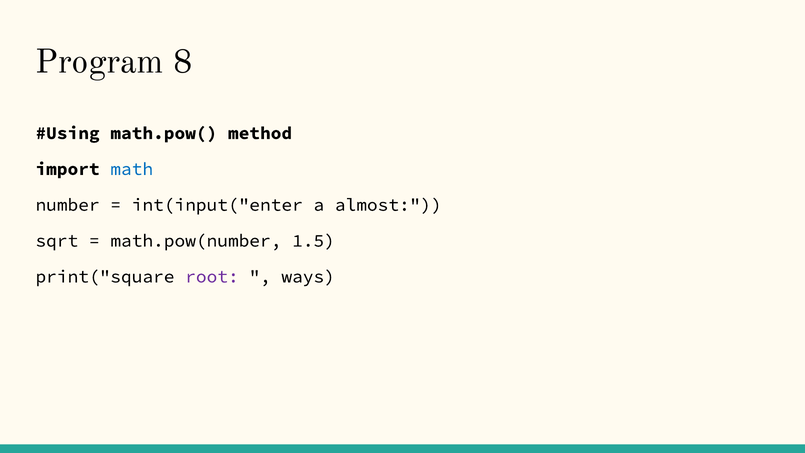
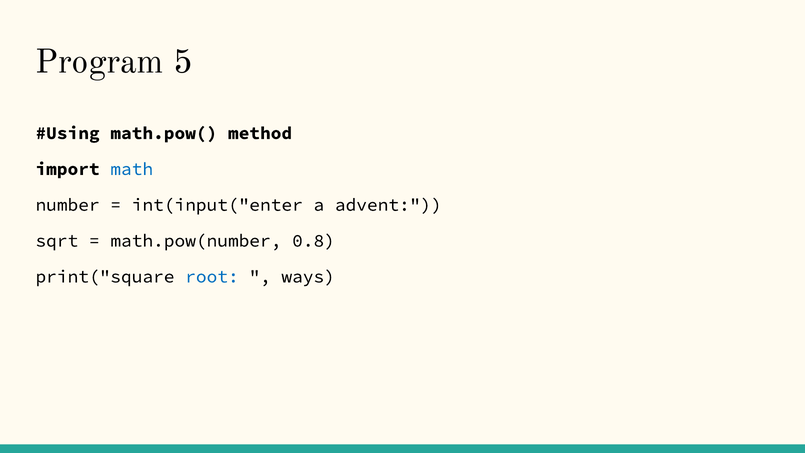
8: 8 -> 5
almost: almost -> advent
1.5: 1.5 -> 0.8
root colour: purple -> blue
